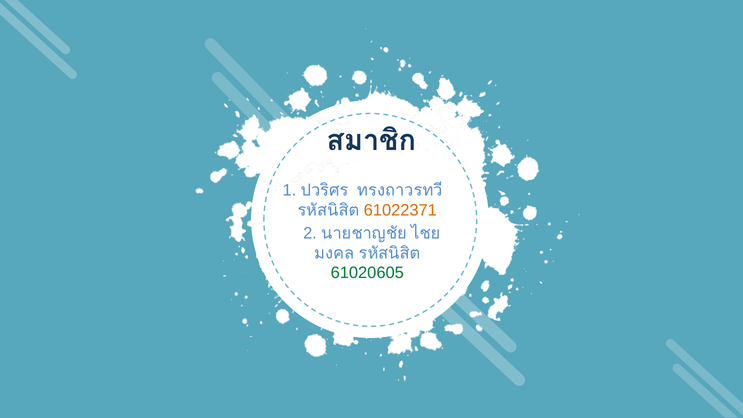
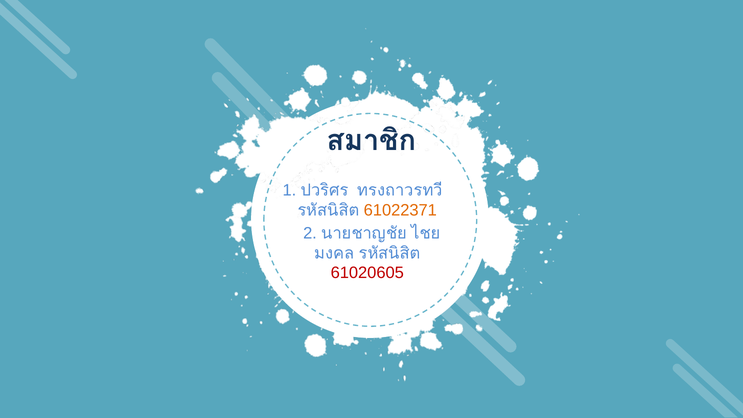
61020605 colour: green -> red
